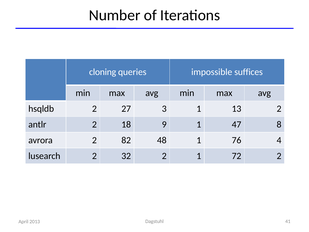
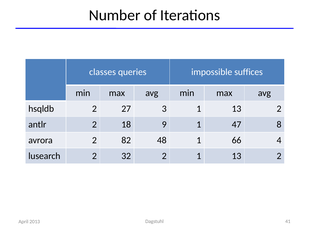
cloning: cloning -> classes
76: 76 -> 66
2 1 72: 72 -> 13
